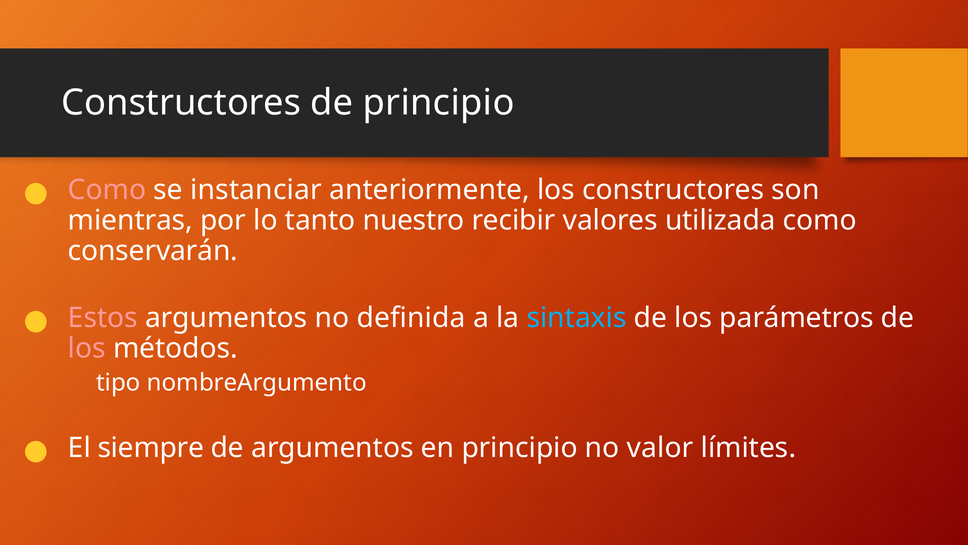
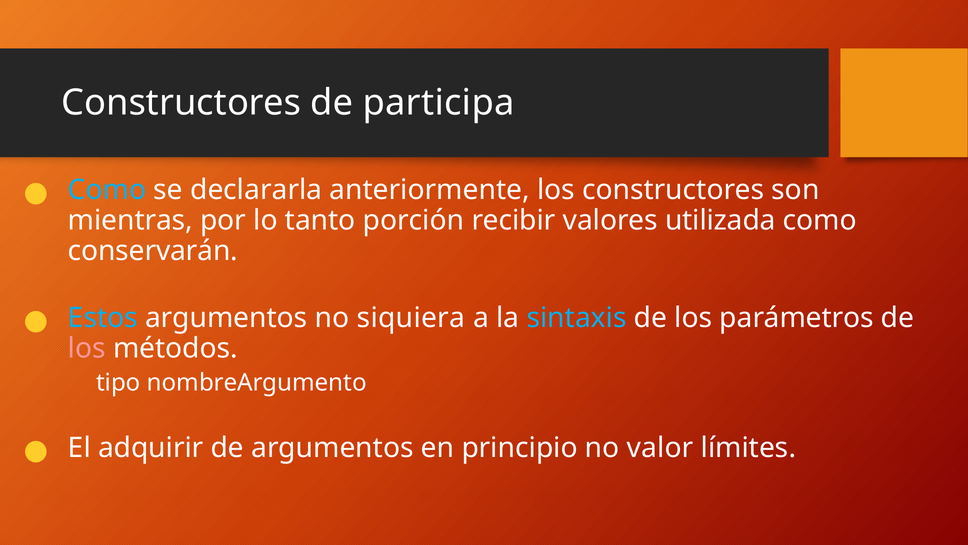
de principio: principio -> participa
Como at (107, 190) colour: pink -> light blue
instanciar: instanciar -> declararla
nuestro: nuestro -> porción
Estos colour: pink -> light blue
definida: definida -> siquiera
siempre: siempre -> adquirir
